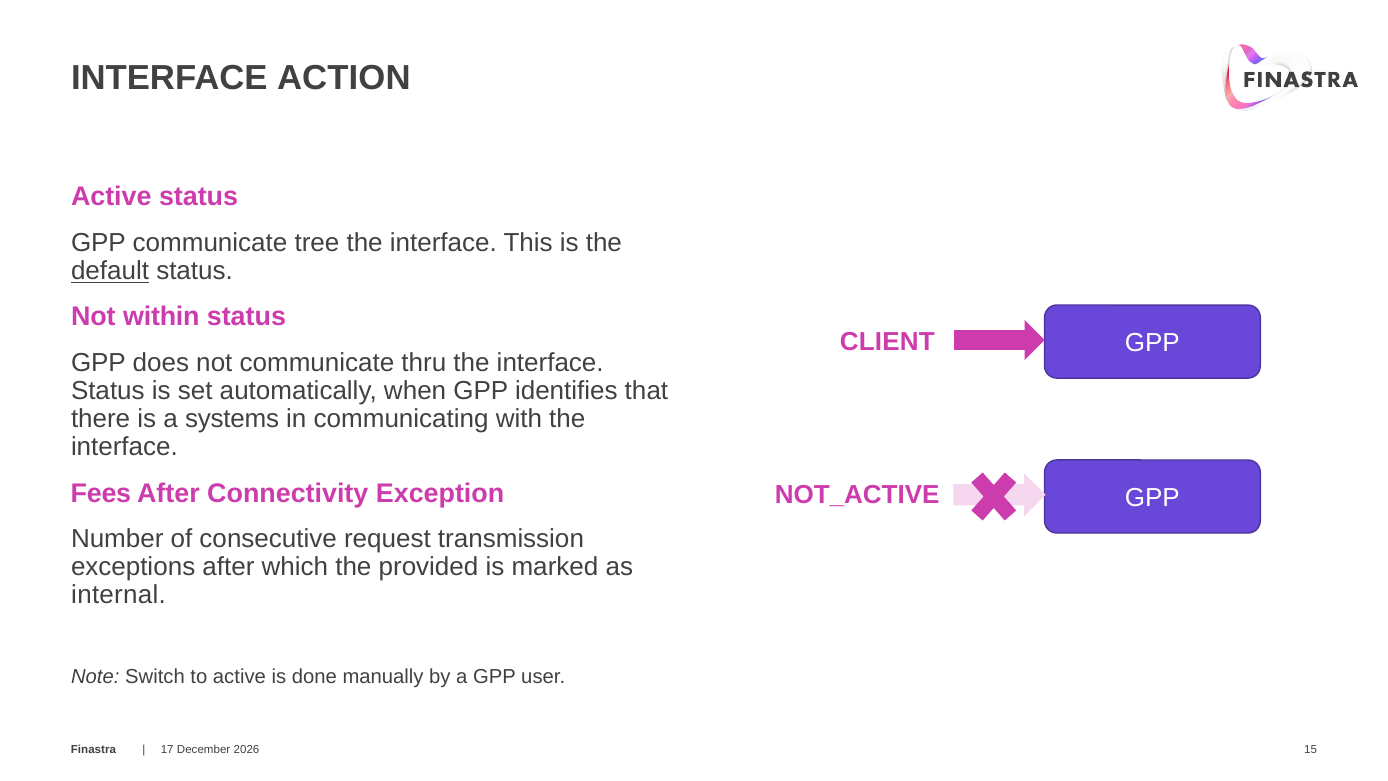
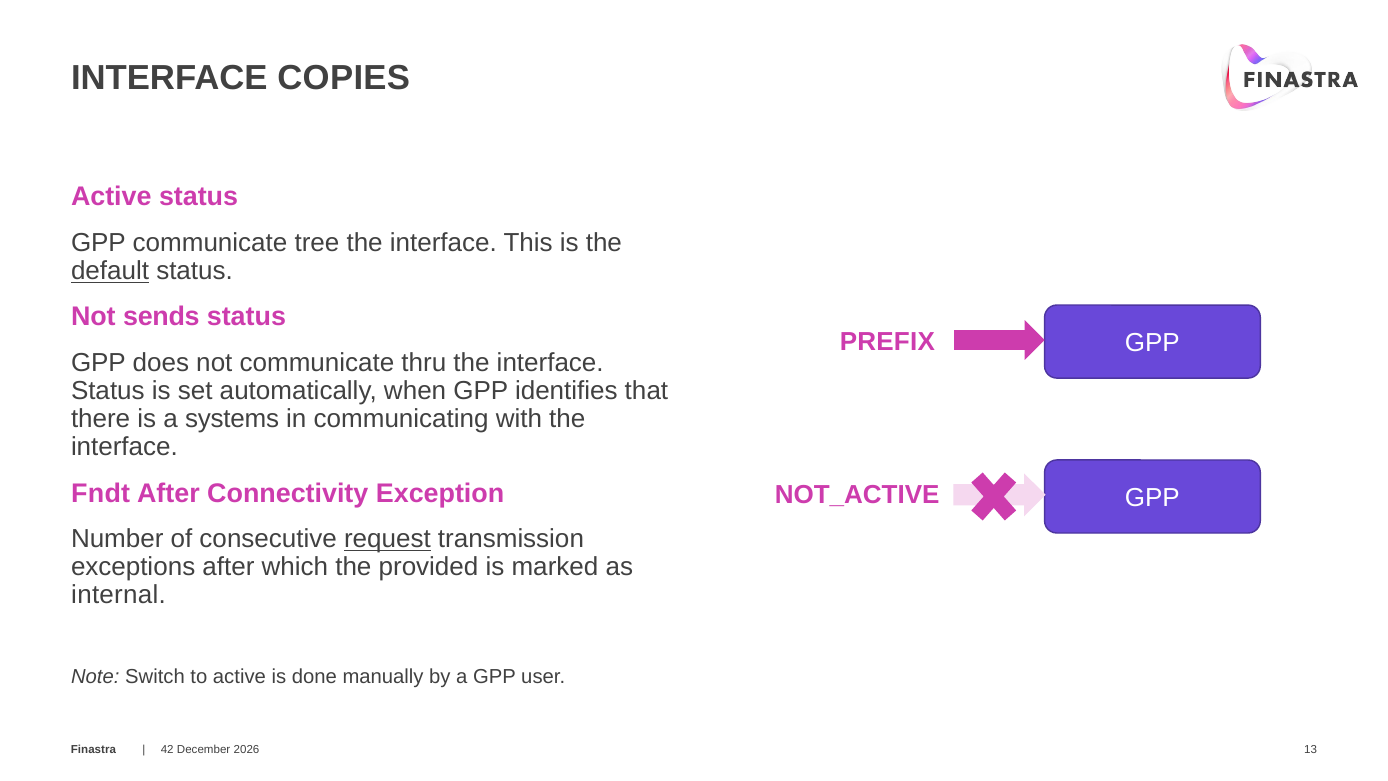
ACTION: ACTION -> COPIES
within: within -> sends
CLIENT: CLIENT -> PREFIX
Fees: Fees -> Fndt
request underline: none -> present
17: 17 -> 42
15: 15 -> 13
